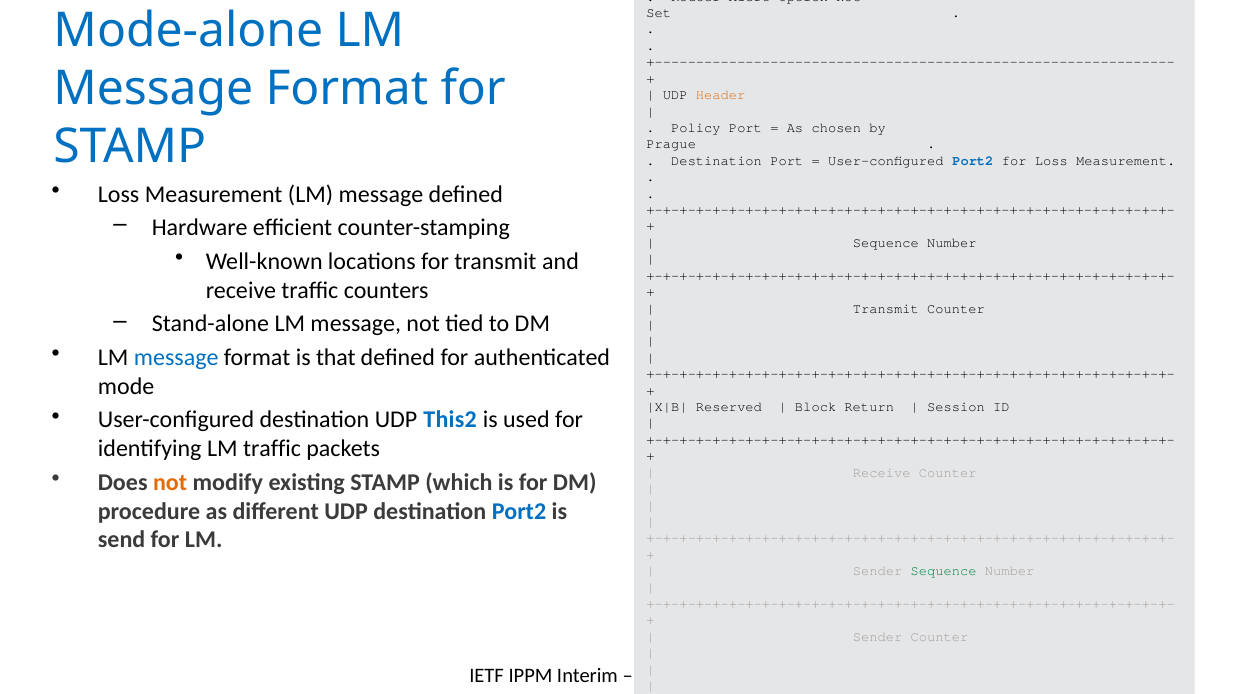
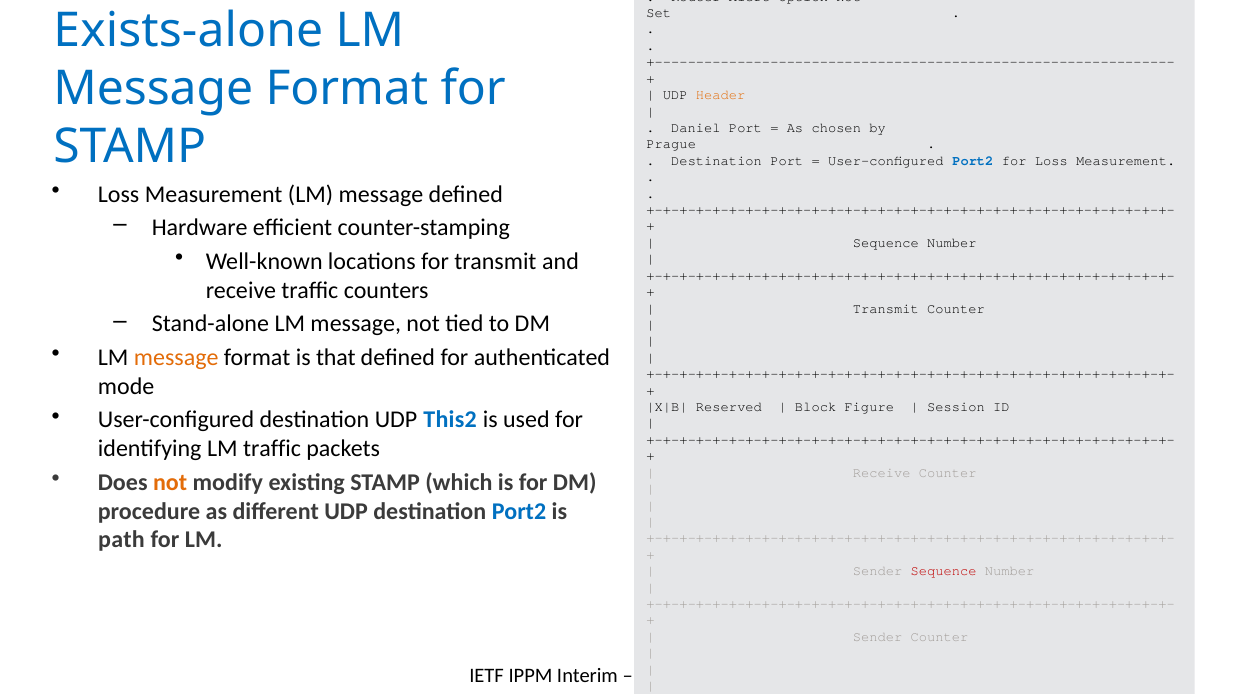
Mode-alone: Mode-alone -> Exists-alone
Policy: Policy -> Daniel
message at (176, 358) colour: blue -> orange
Return: Return -> Figure
send: send -> path
Sequence at (944, 571) colour: green -> red
